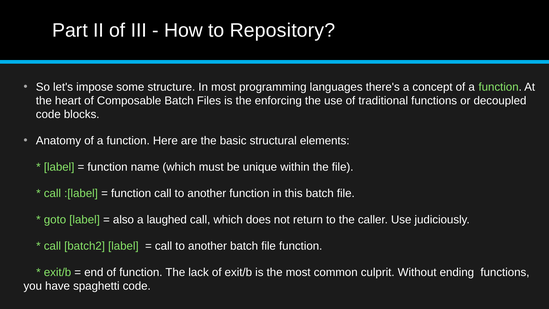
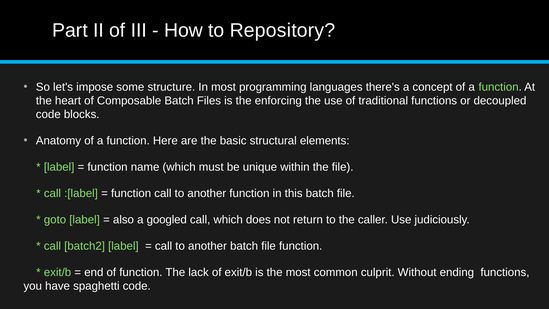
laughed: laughed -> googled
